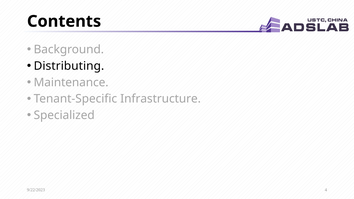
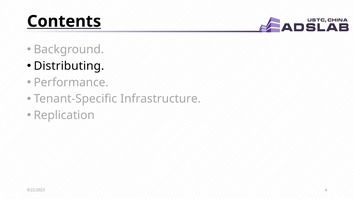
Contents underline: none -> present
Maintenance: Maintenance -> Performance
Specialized: Specialized -> Replication
